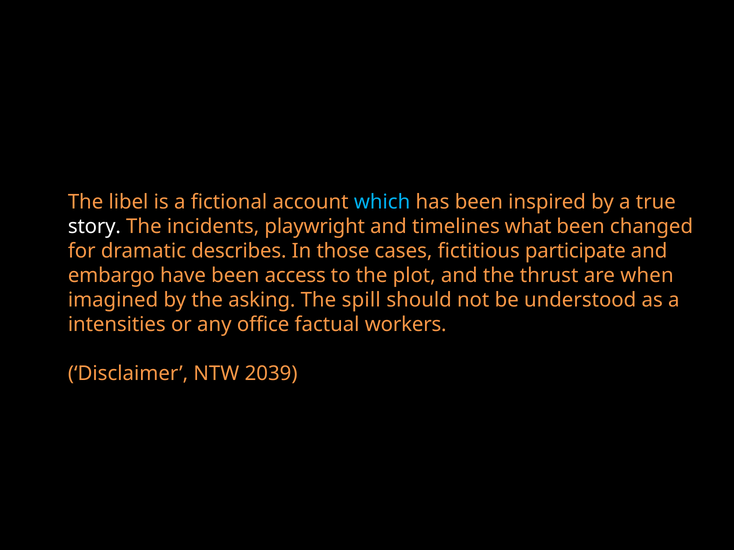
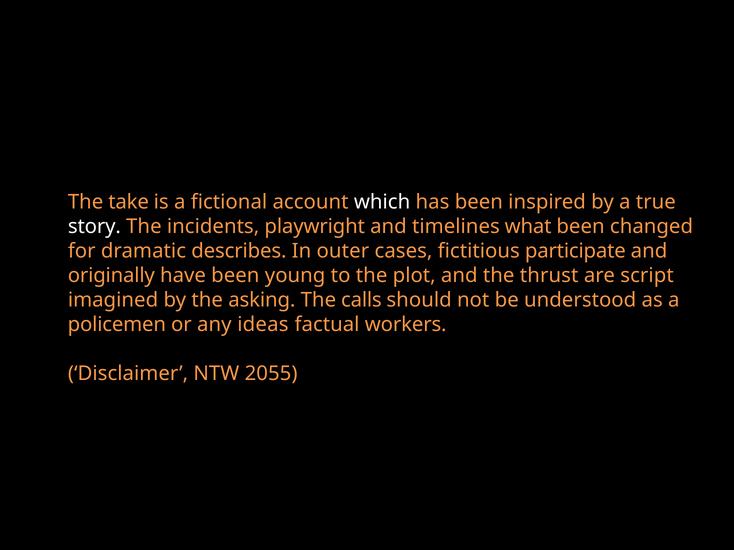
libel: libel -> take
which colour: light blue -> white
those: those -> outer
embargo: embargo -> originally
access: access -> young
when: when -> script
spill: spill -> calls
intensities: intensities -> policemen
office: office -> ideas
2039: 2039 -> 2055
